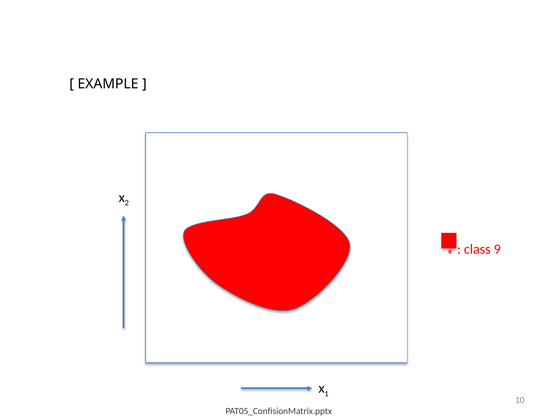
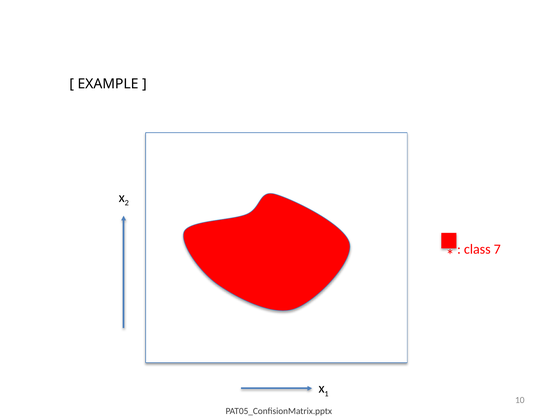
9: 9 -> 7
